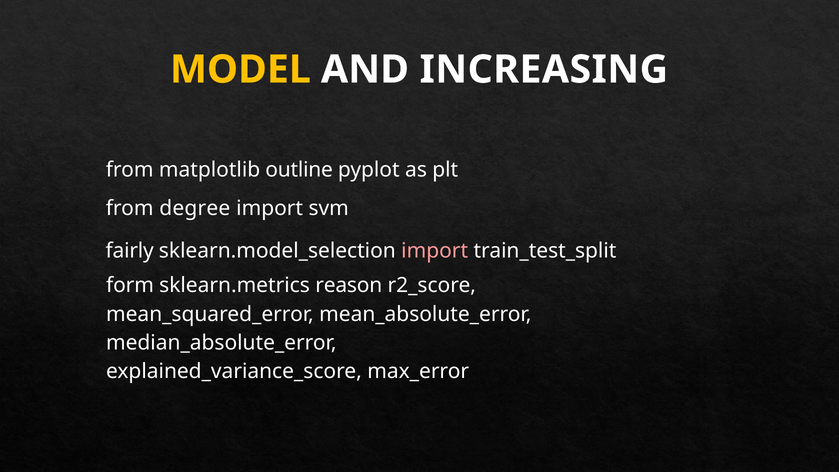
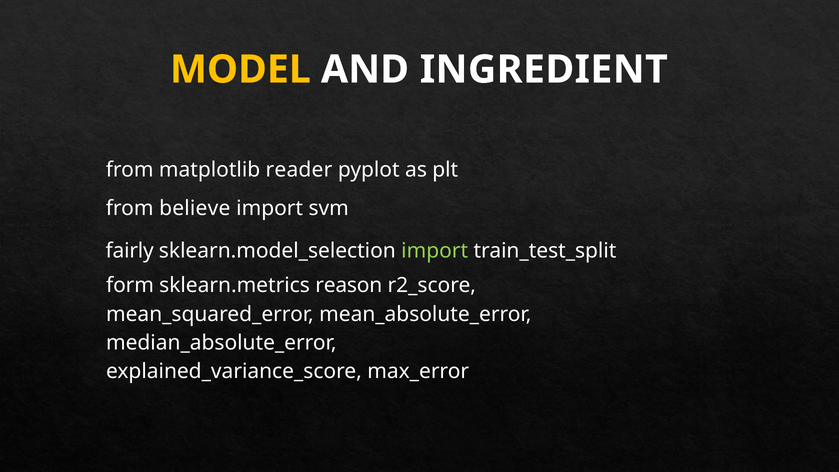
INCREASING: INCREASING -> INGREDIENT
outline: outline -> reader
degree: degree -> believe
import at (435, 251) colour: pink -> light green
